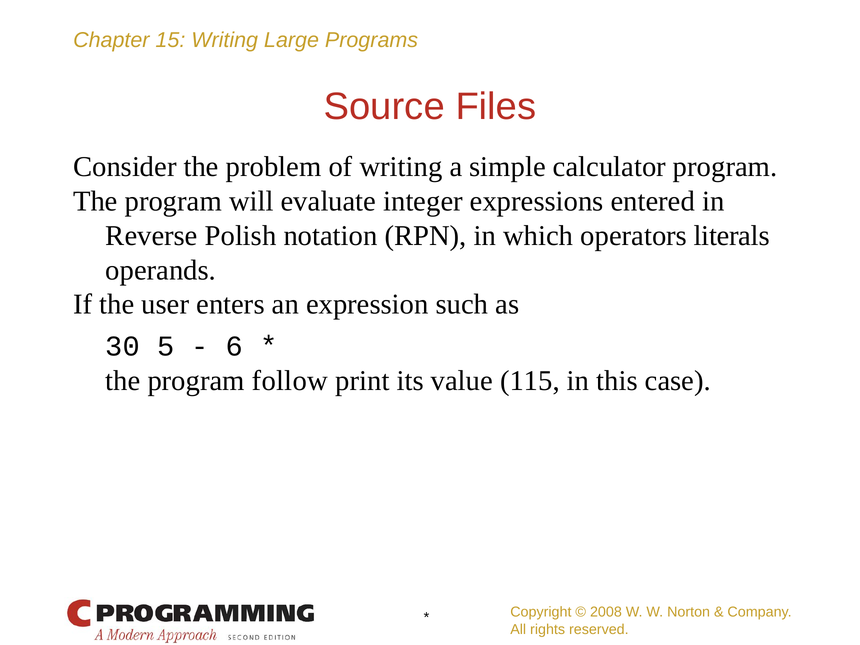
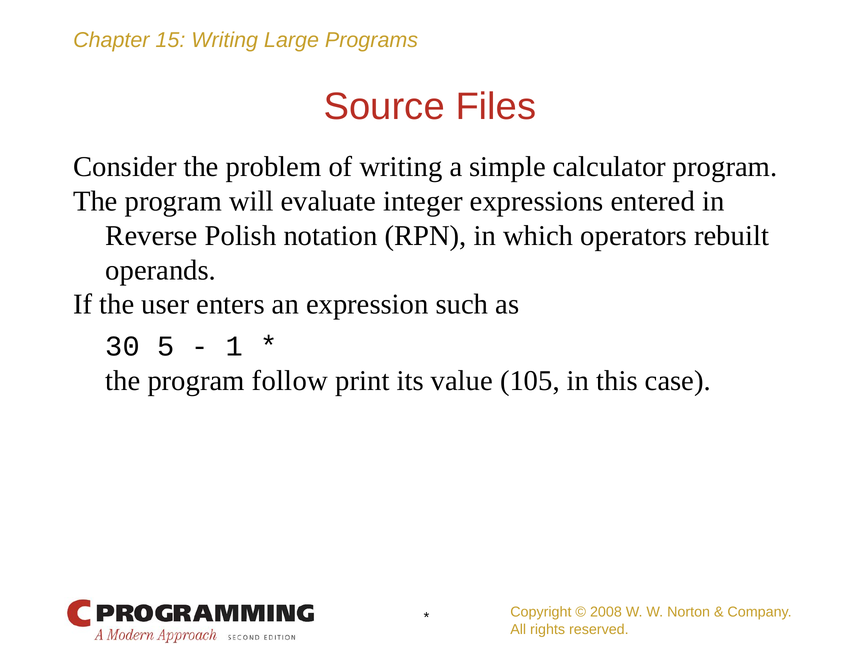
literals: literals -> rebuilt
6: 6 -> 1
115: 115 -> 105
